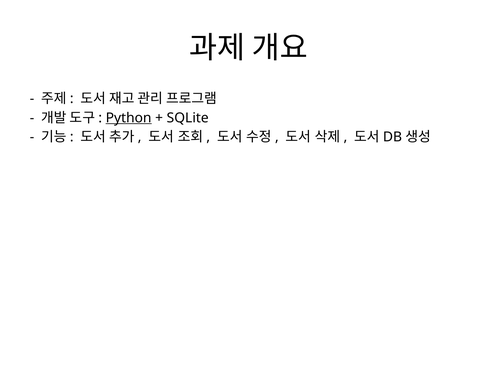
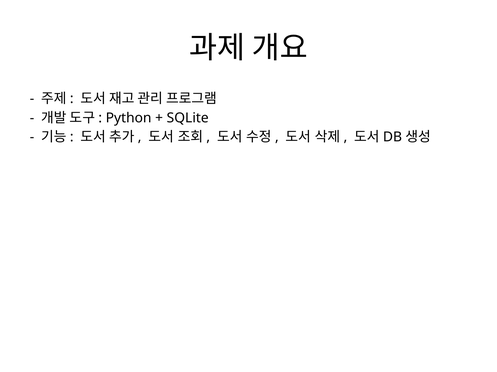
Python underline: present -> none
